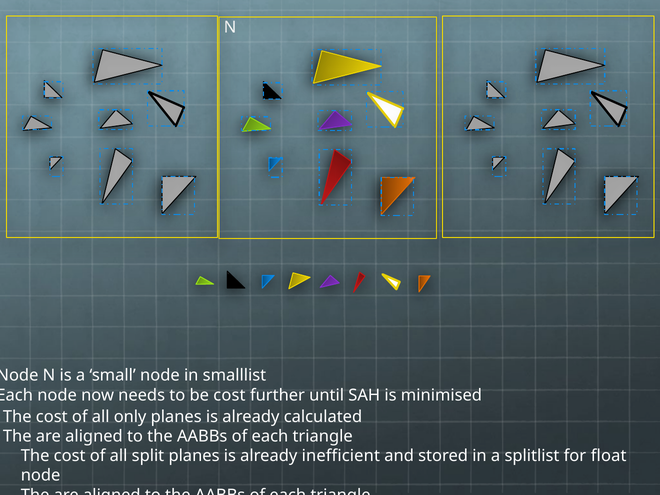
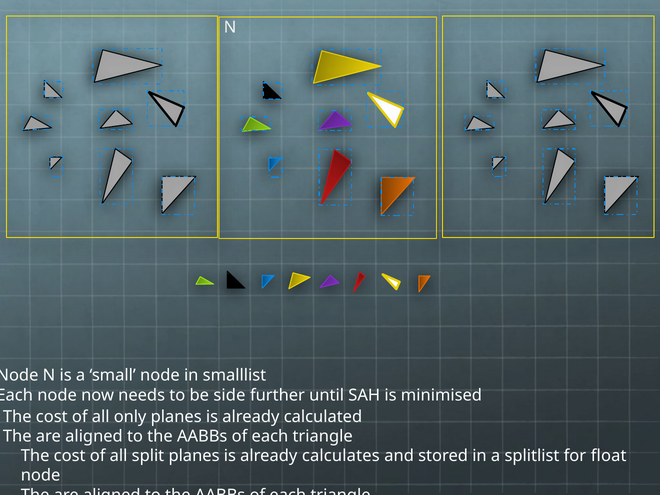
be cost: cost -> side
inefficient: inefficient -> calculates
